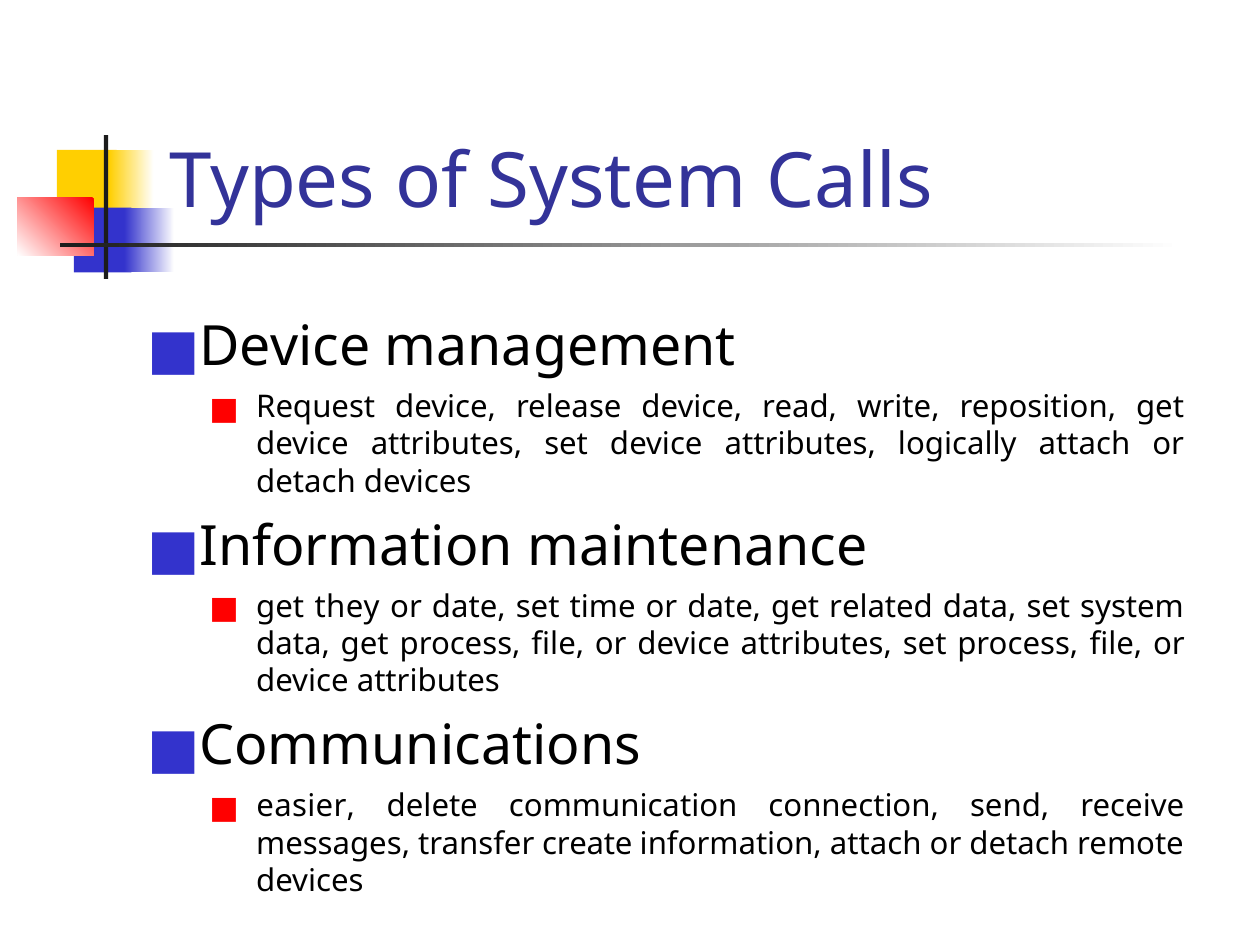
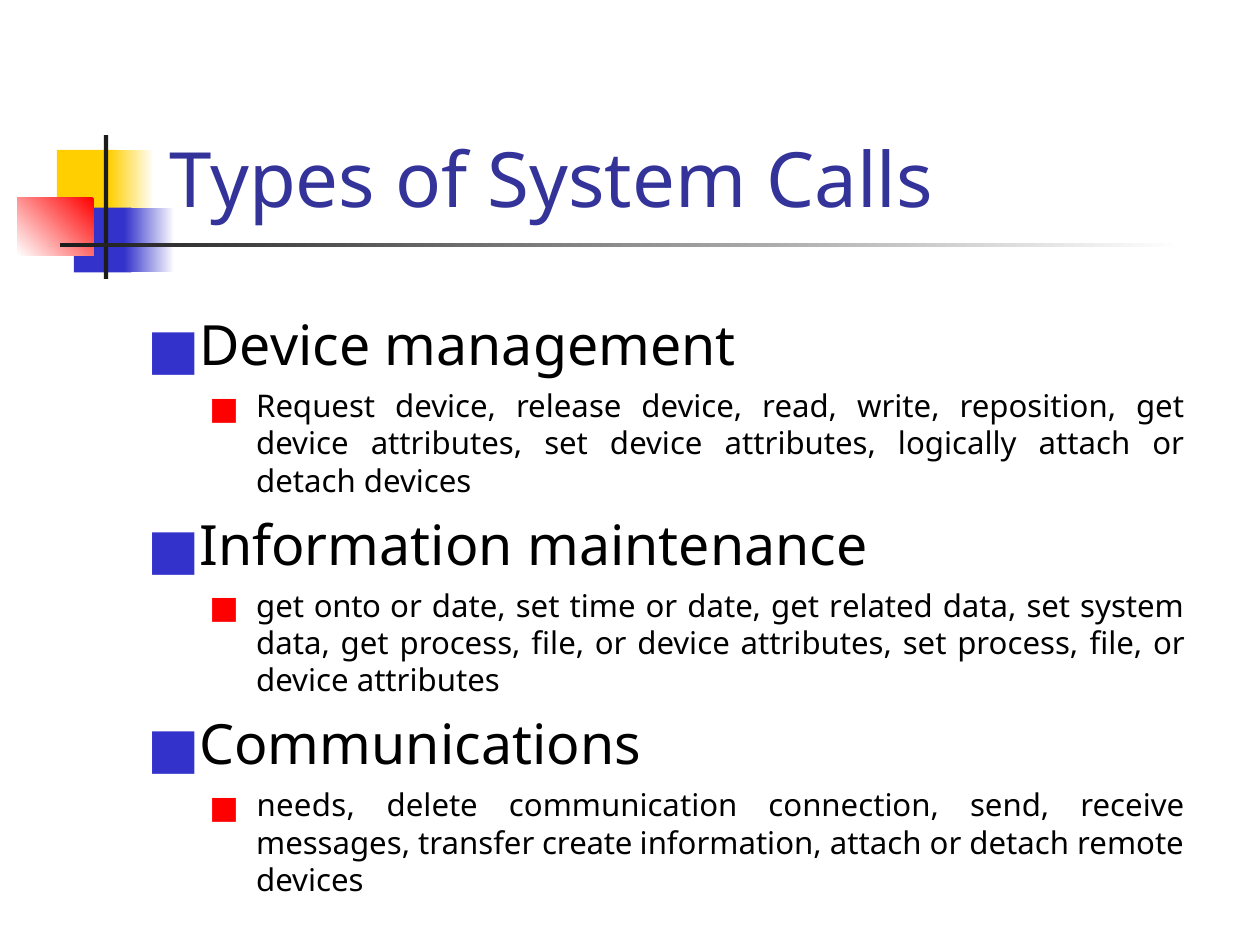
they: they -> onto
easier: easier -> needs
